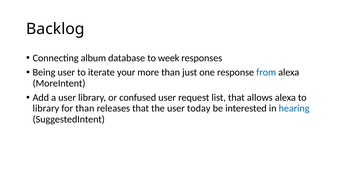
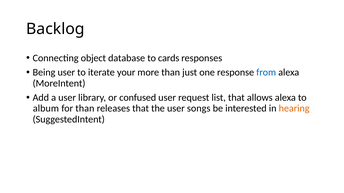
album: album -> object
week: week -> cards
library at (46, 109): library -> album
today: today -> songs
hearing colour: blue -> orange
